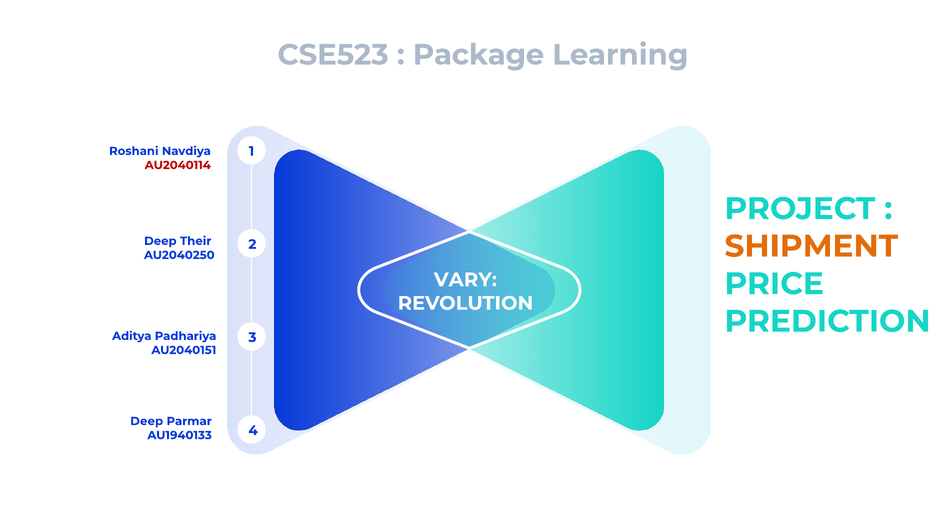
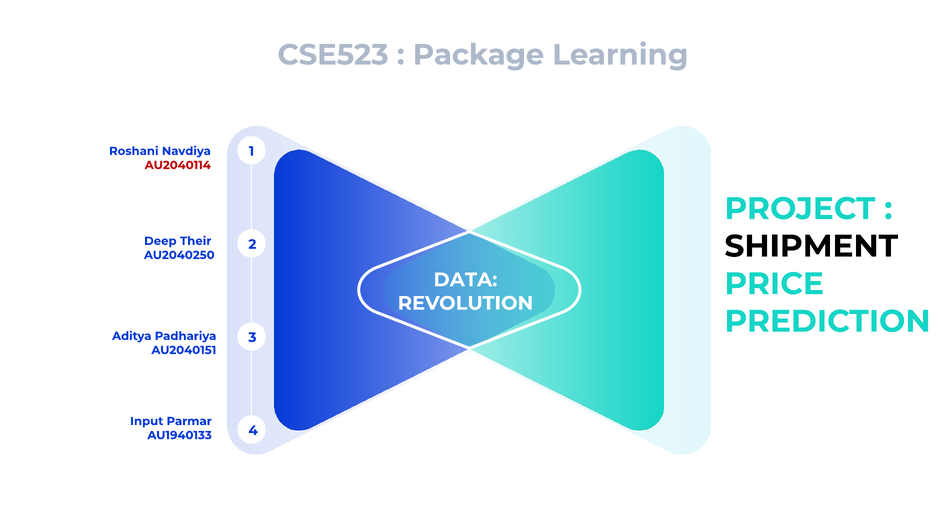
SHIPMENT colour: orange -> black
VARY: VARY -> DATA
Deep at (147, 421): Deep -> Input
